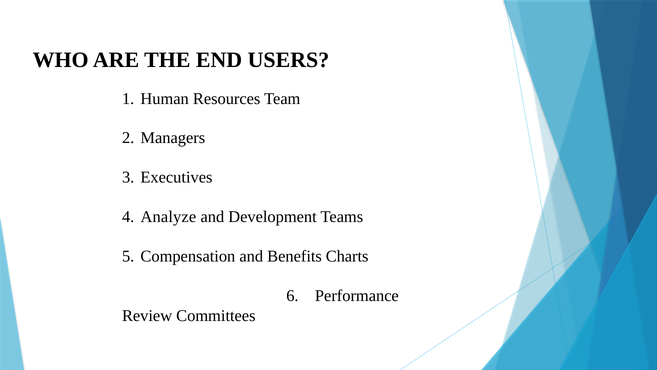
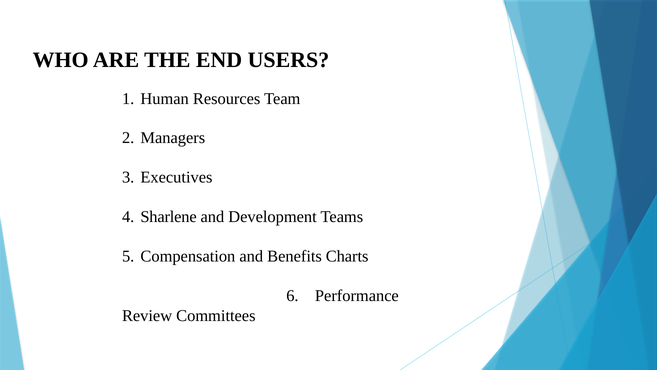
Analyze: Analyze -> Sharlene
